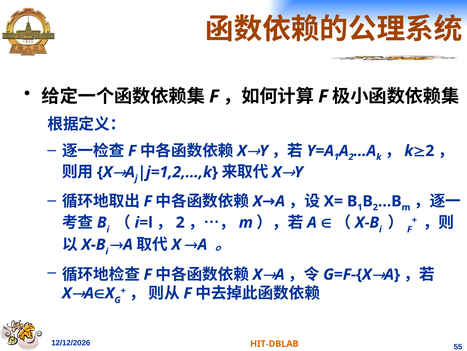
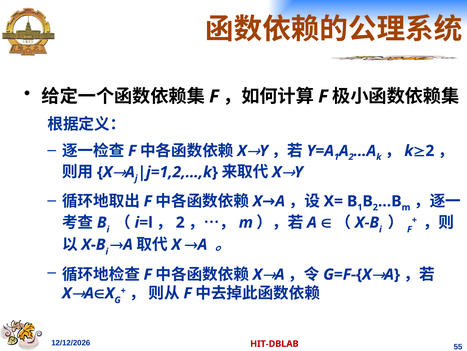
HIT-DBLAB colour: orange -> red
